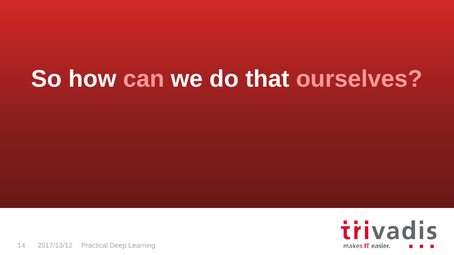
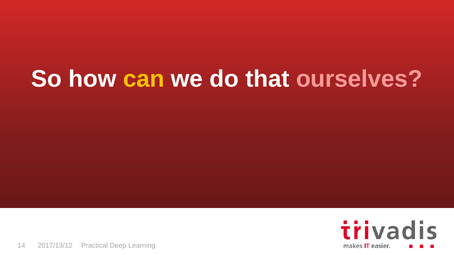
can colour: pink -> yellow
